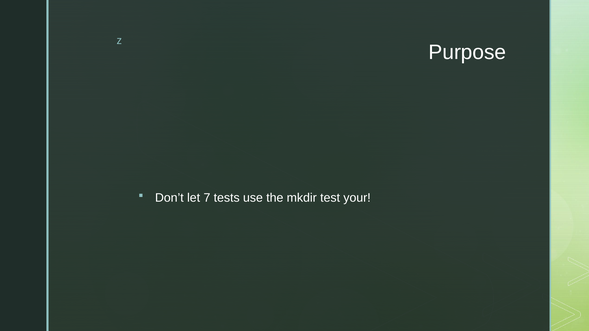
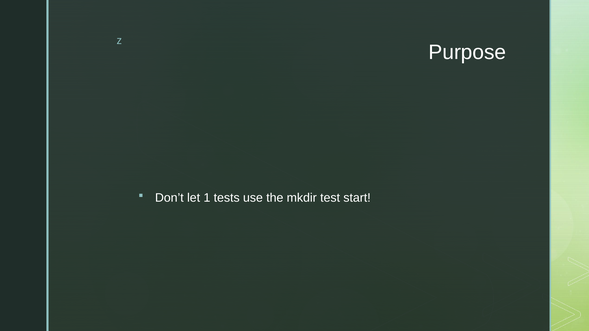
7: 7 -> 1
your: your -> start
